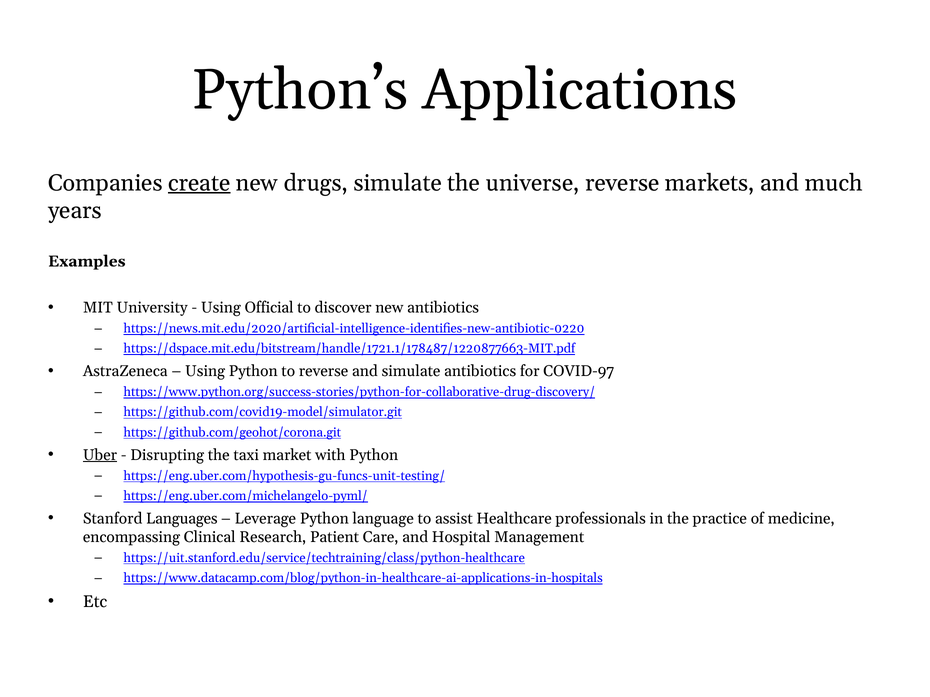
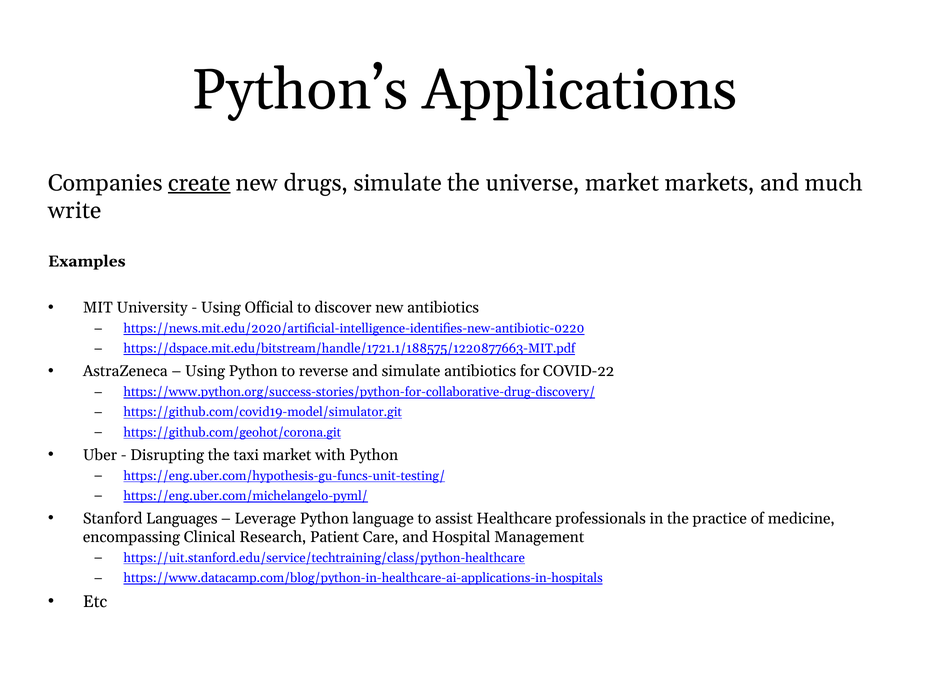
universe reverse: reverse -> market
years: years -> write
https://dspace.mit.edu/bitstream/handle/1721.1/178487/1220877663-MIT.pdf: https://dspace.mit.edu/bitstream/handle/1721.1/178487/1220877663-MIT.pdf -> https://dspace.mit.edu/bitstream/handle/1721.1/188575/1220877663-MIT.pdf
COVID-97: COVID-97 -> COVID-22
Uber underline: present -> none
